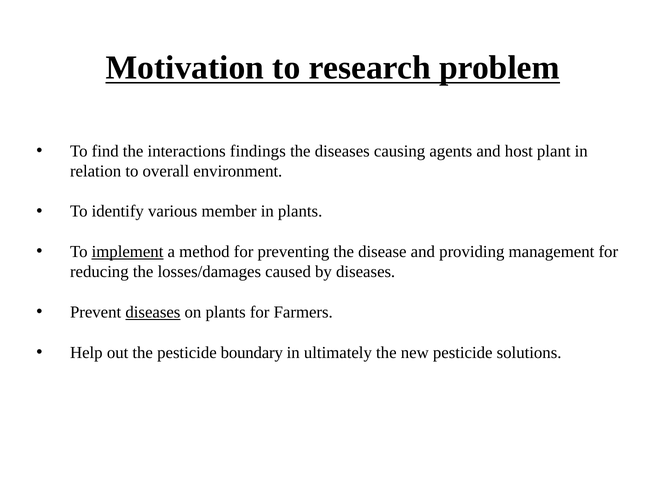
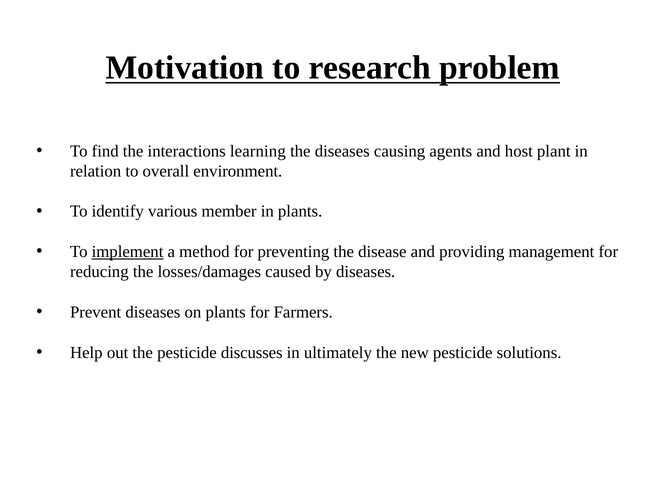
findings: findings -> learning
diseases at (153, 312) underline: present -> none
boundary: boundary -> discusses
